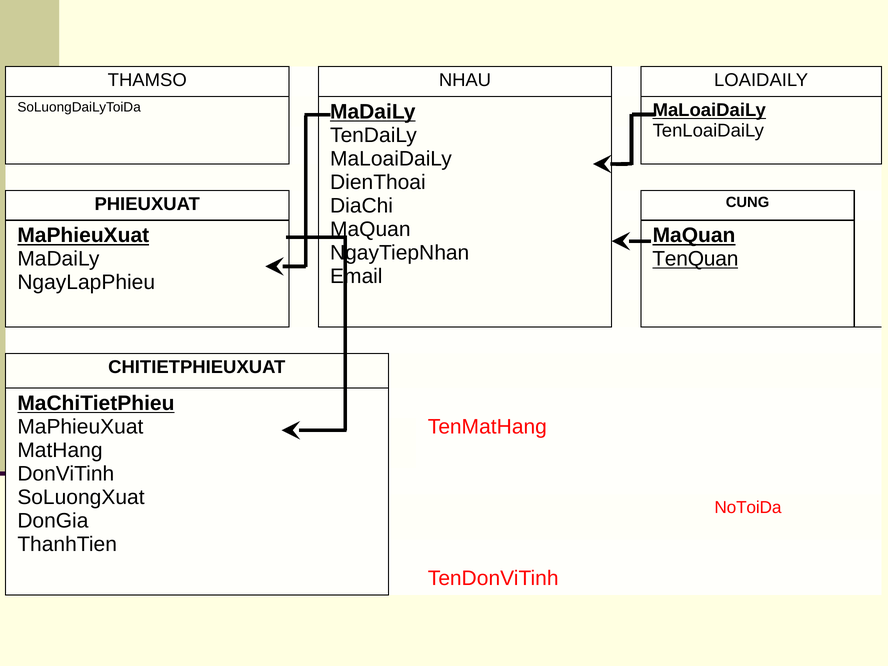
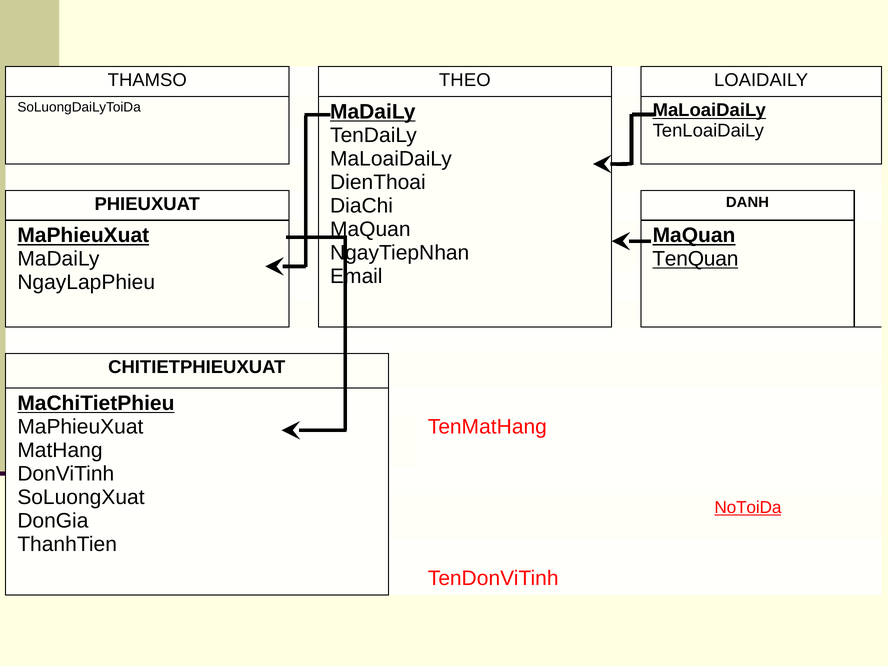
NHAU: NHAU -> THEO
CUNG: CUNG -> DANH
NoToiDa underline: none -> present
